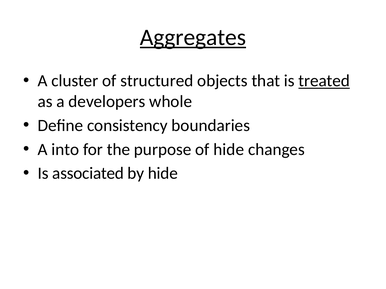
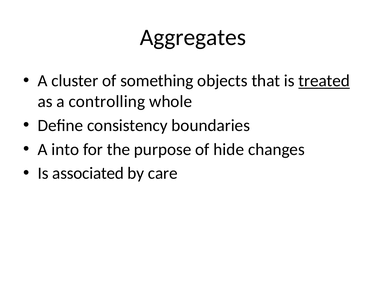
Aggregates underline: present -> none
structured: structured -> something
developers: developers -> controlling
by hide: hide -> care
